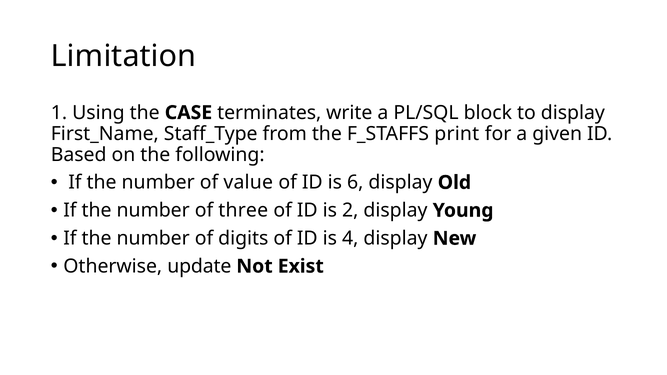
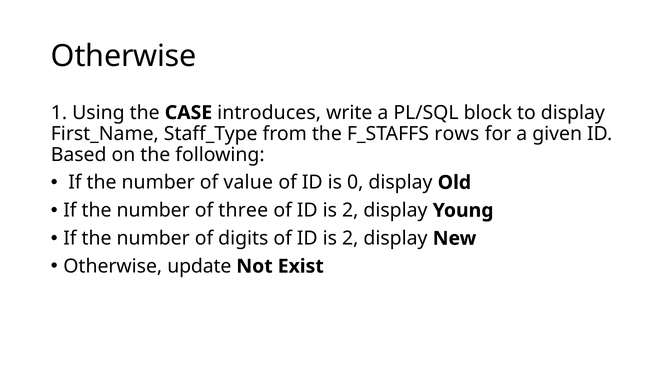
Limitation at (124, 56): Limitation -> Otherwise
terminates: terminates -> introduces
print: print -> rows
6: 6 -> 0
4 at (350, 238): 4 -> 2
